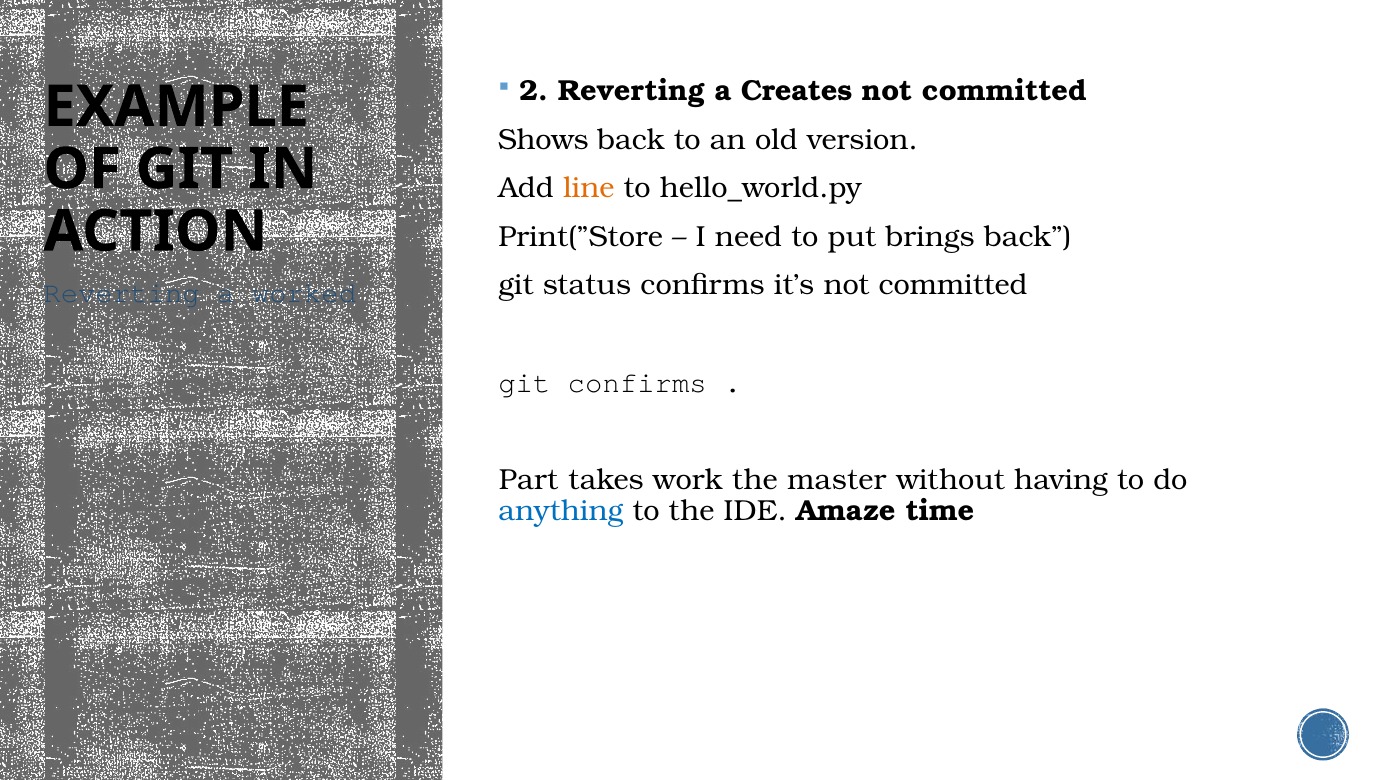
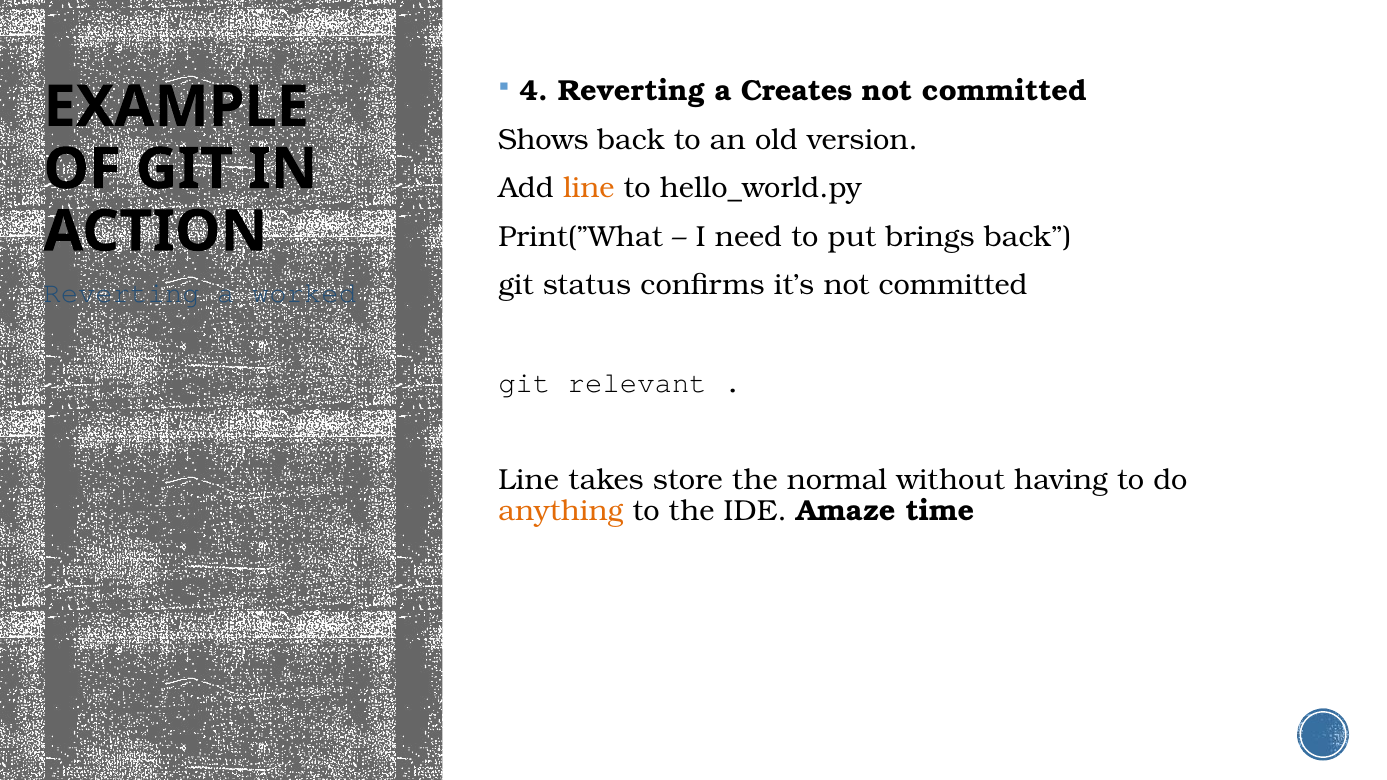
2: 2 -> 4
Print(”Store: Print(”Store -> Print(”What
git confirms: confirms -> relevant
Part at (529, 480): Part -> Line
work: work -> store
master: master -> normal
anything colour: blue -> orange
